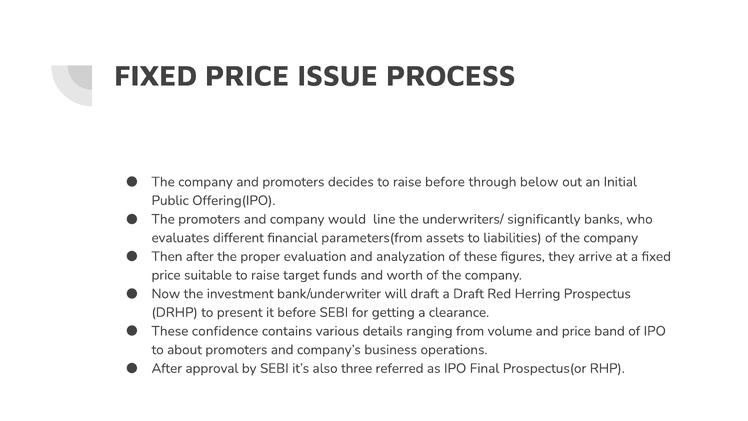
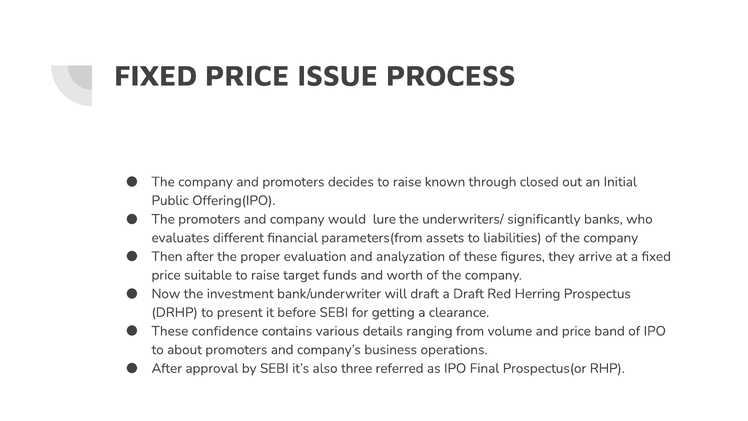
raise before: before -> known
below: below -> closed
line: line -> lure
